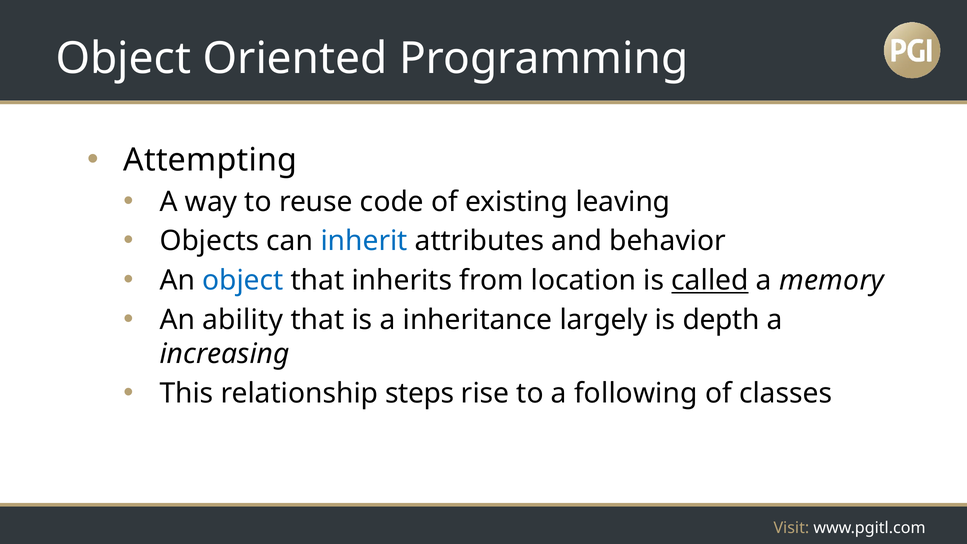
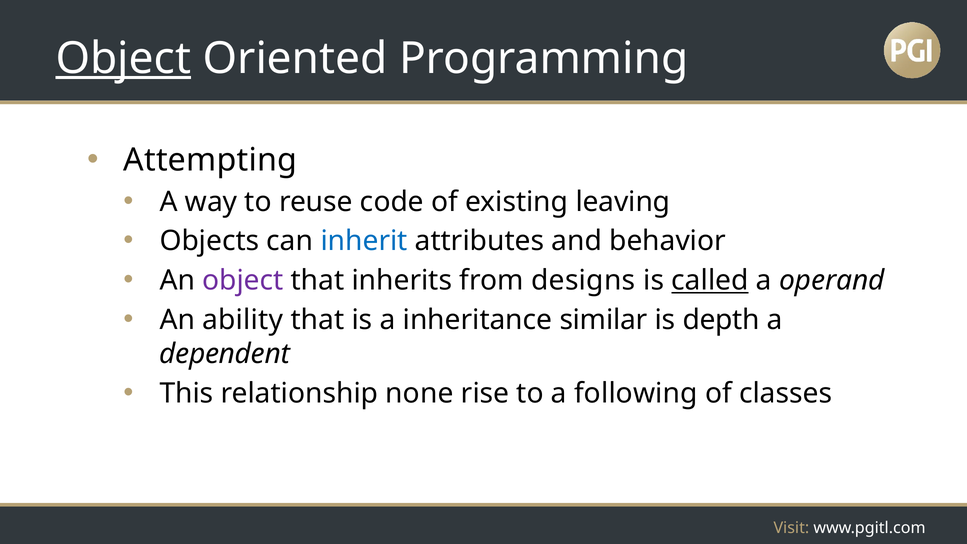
Object at (123, 58) underline: none -> present
object at (243, 281) colour: blue -> purple
location: location -> designs
memory: memory -> operand
largely: largely -> similar
increasing: increasing -> dependent
steps: steps -> none
